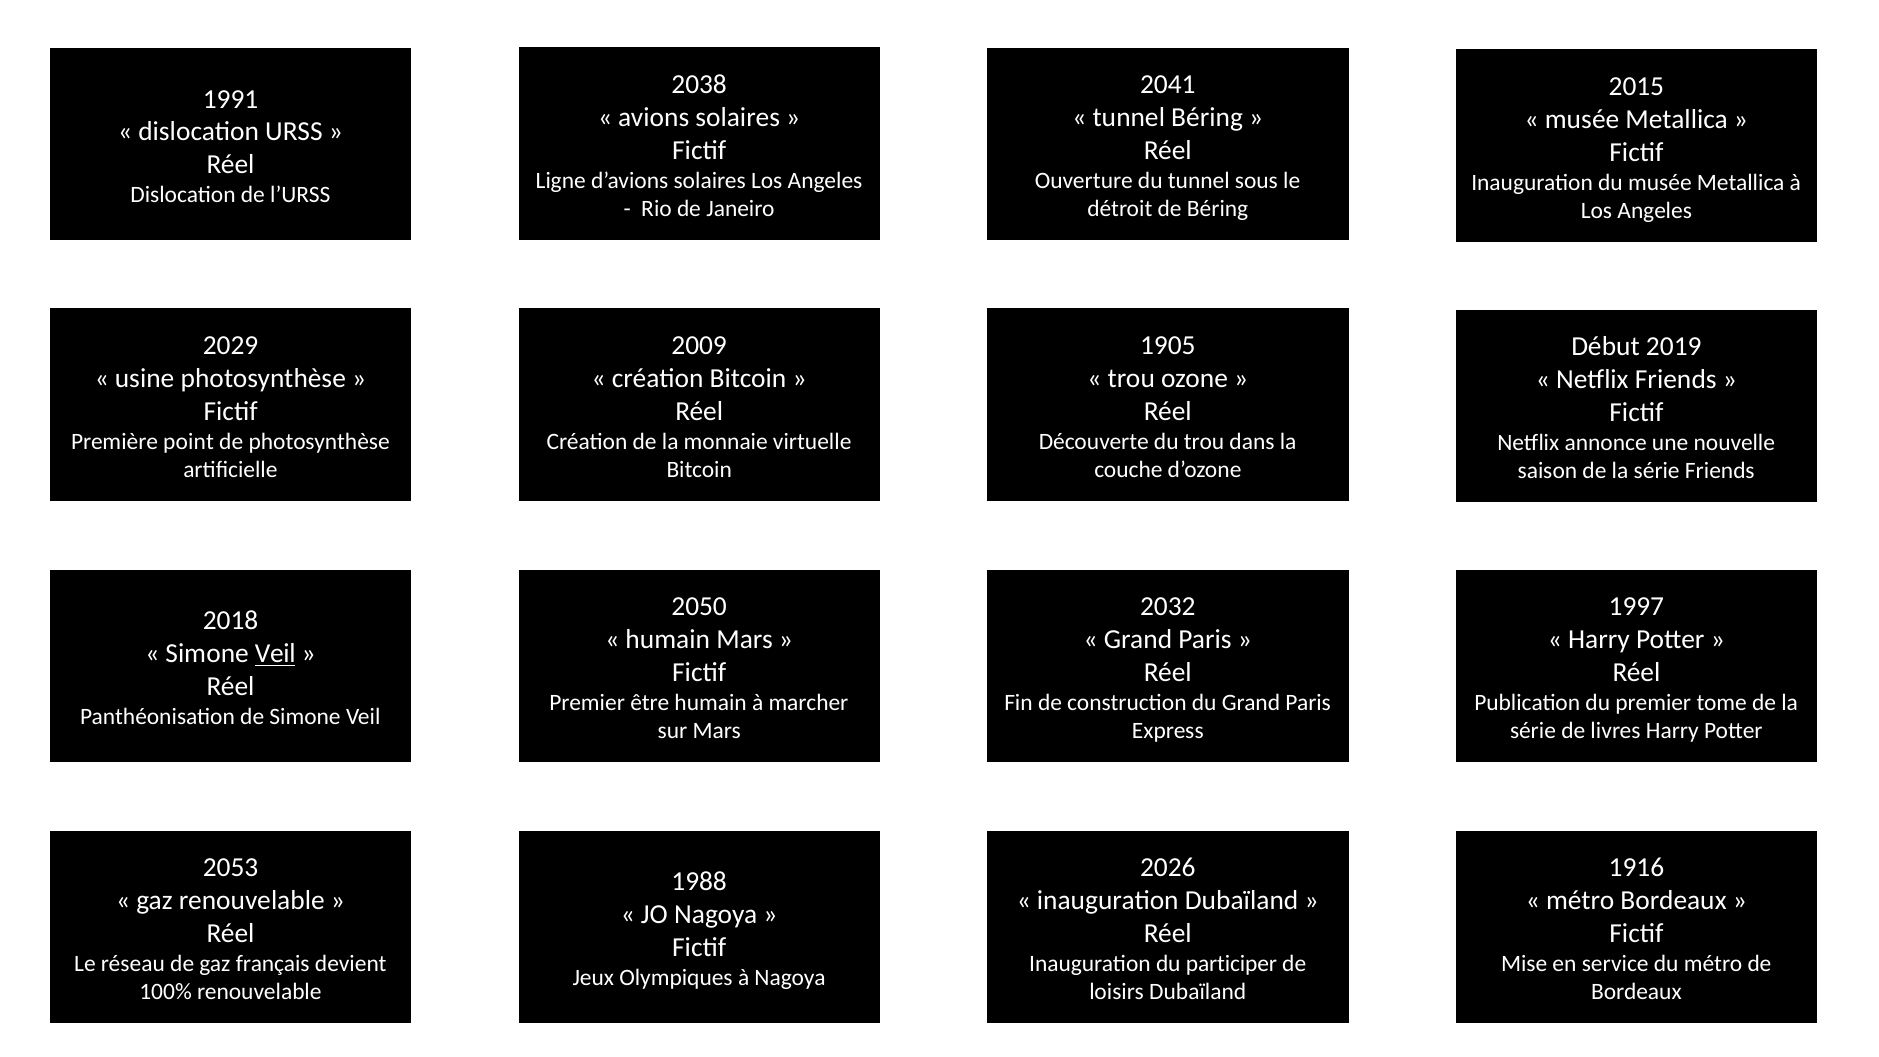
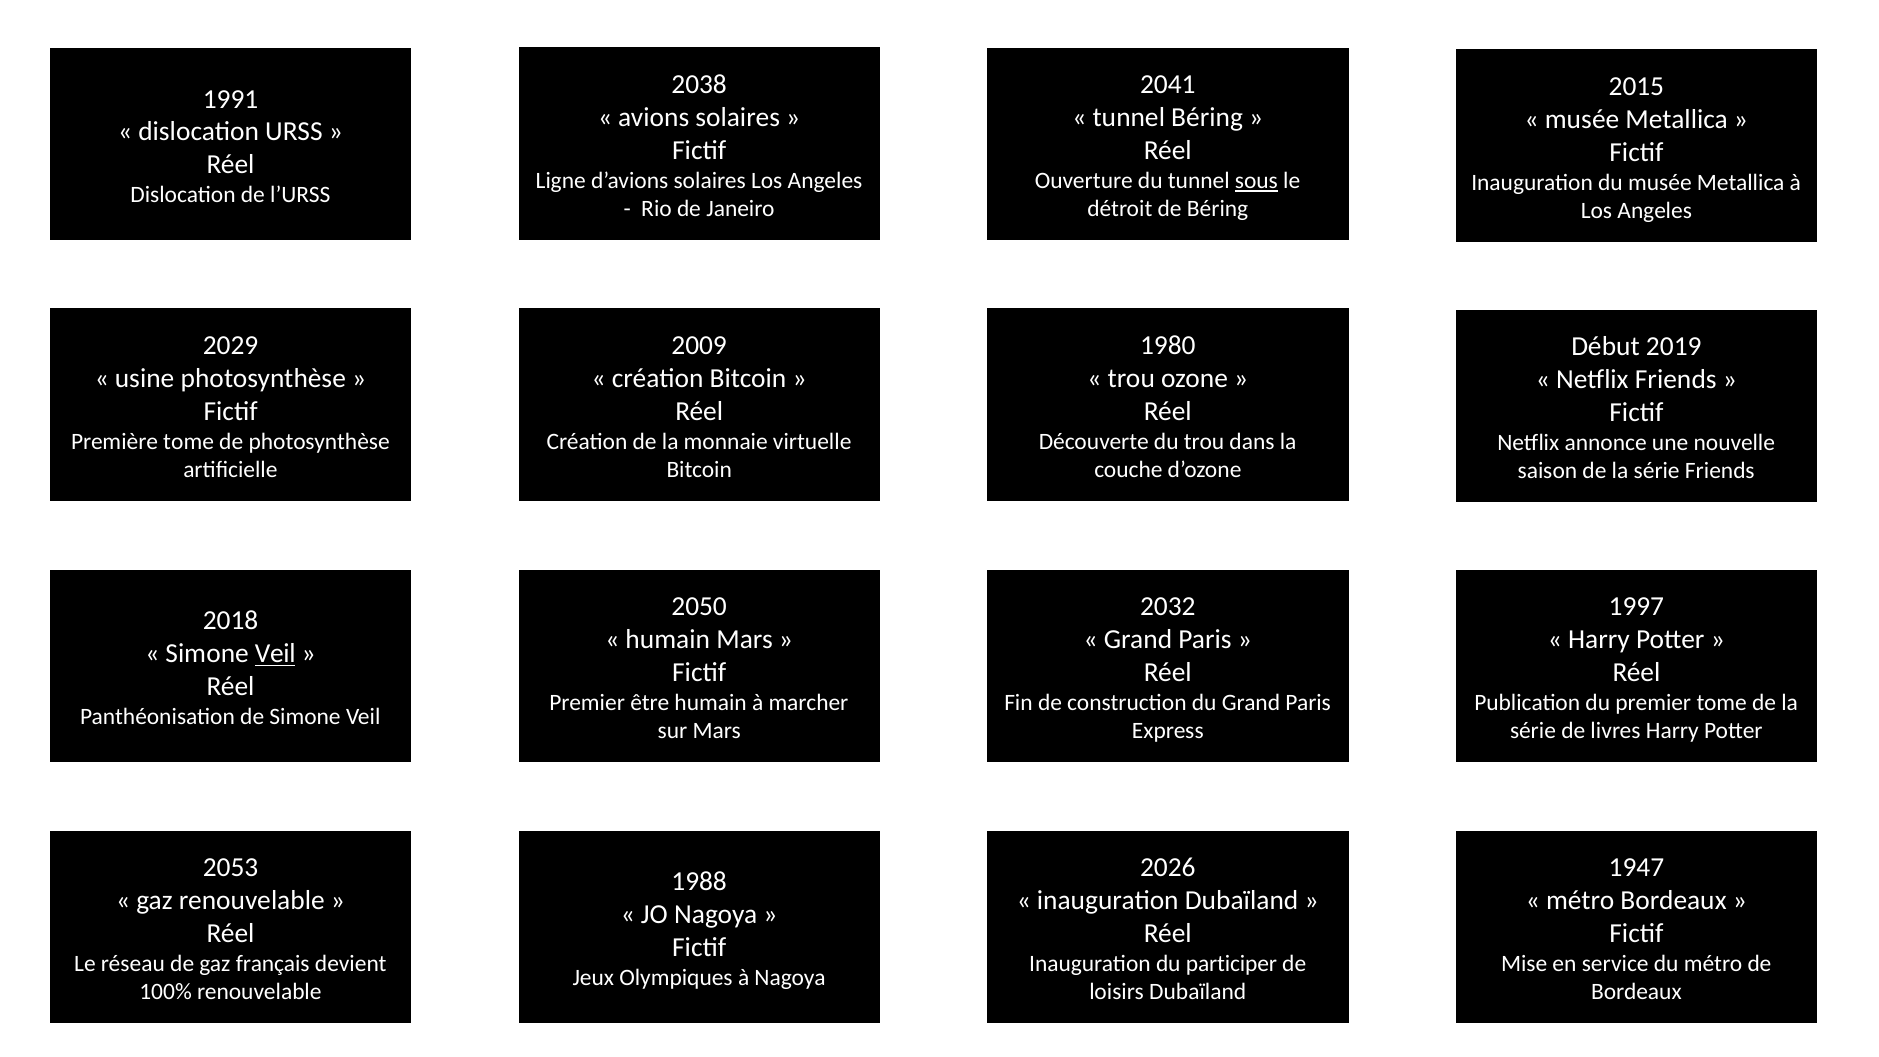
sous underline: none -> present
1905: 1905 -> 1980
Première point: point -> tome
1916: 1916 -> 1947
